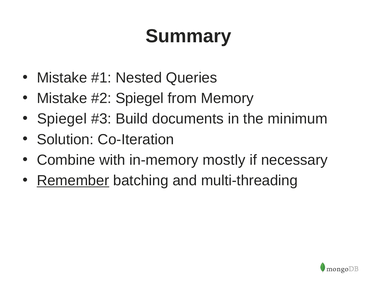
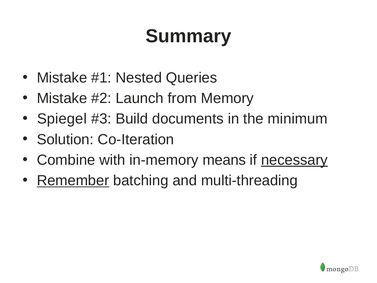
Spiegel at (140, 98): Spiegel -> Launch
mostly: mostly -> means
necessary underline: none -> present
